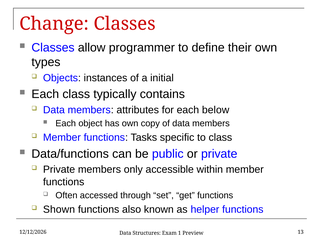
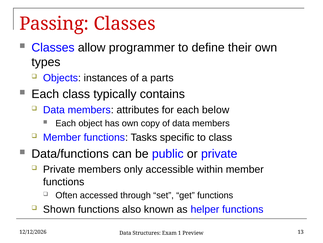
Change: Change -> Passing
initial: initial -> parts
